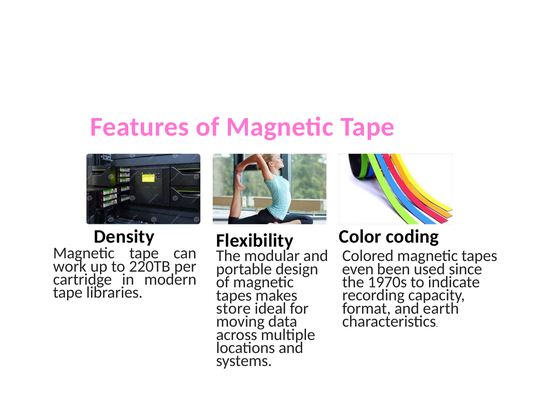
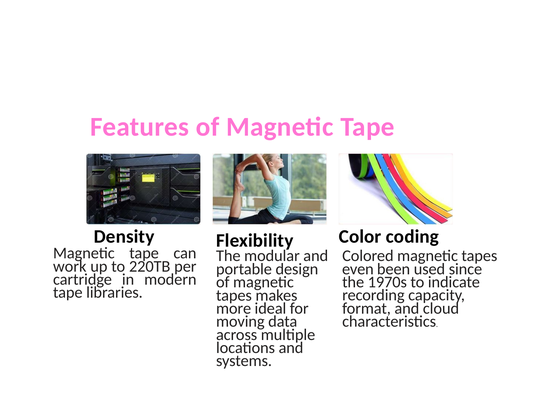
earth: earth -> cloud
store: store -> more
